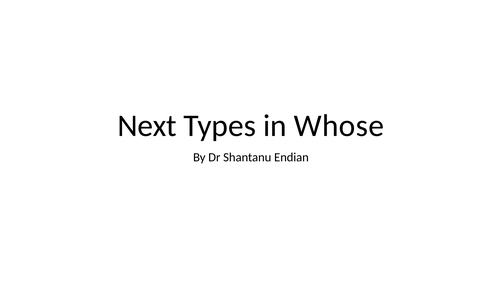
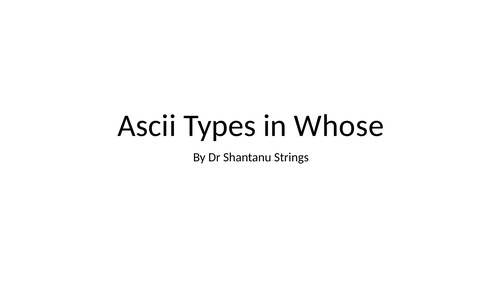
Next: Next -> Ascii
Endian: Endian -> Strings
